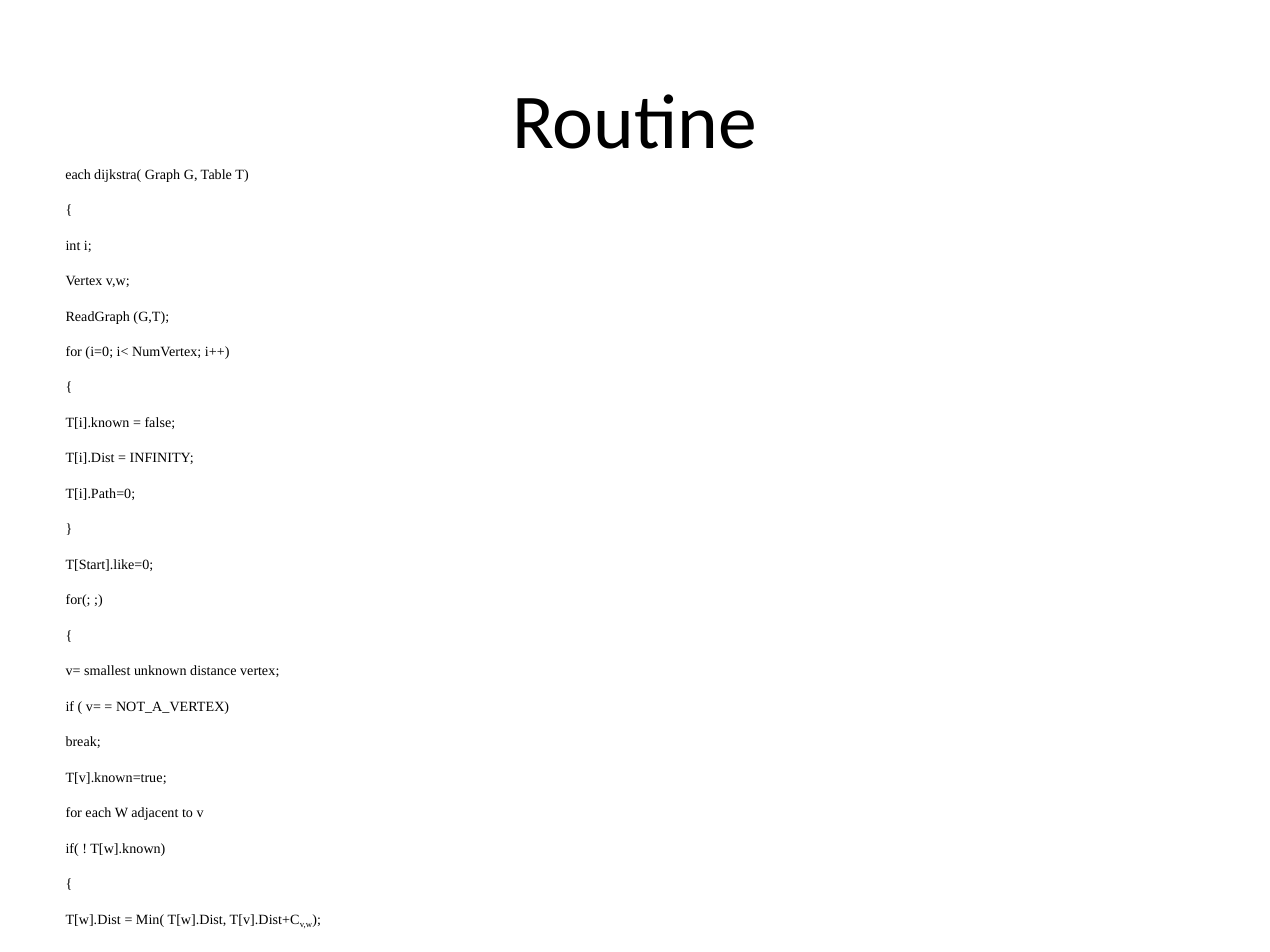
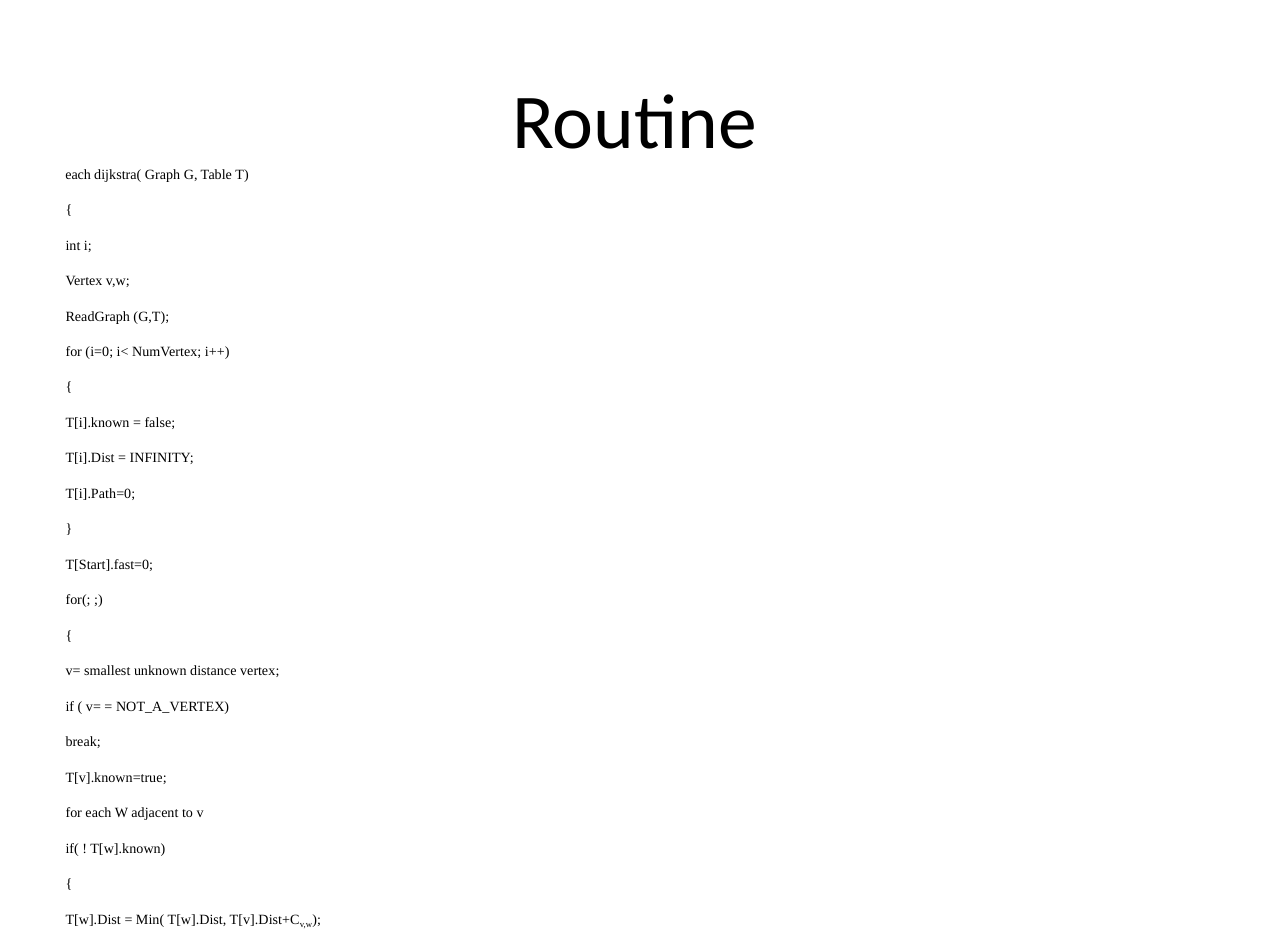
T[Start].like=0: T[Start].like=0 -> T[Start].fast=0
